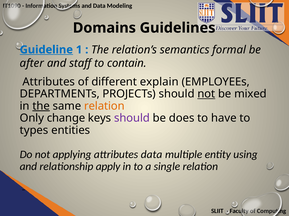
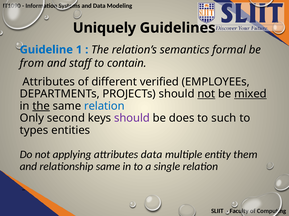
Domains: Domains -> Uniquely
Guideline underline: present -> none
after: after -> from
explain: explain -> verified
mixed underline: none -> present
relation at (104, 106) colour: orange -> blue
change: change -> second
have: have -> such
using: using -> them
relationship apply: apply -> same
